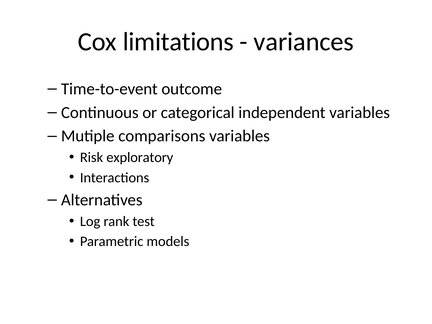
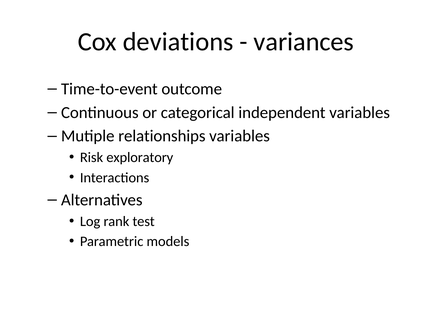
limitations: limitations -> deviations
comparisons: comparisons -> relationships
